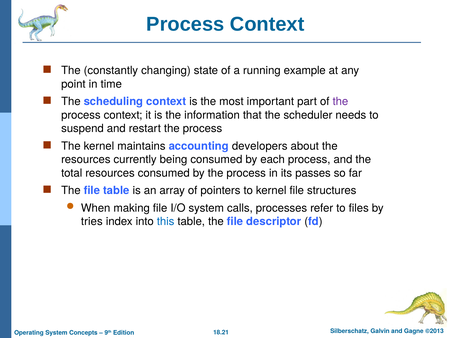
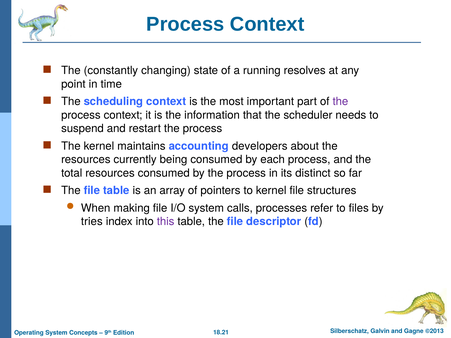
example: example -> resolves
passes: passes -> distinct
this colour: blue -> purple
